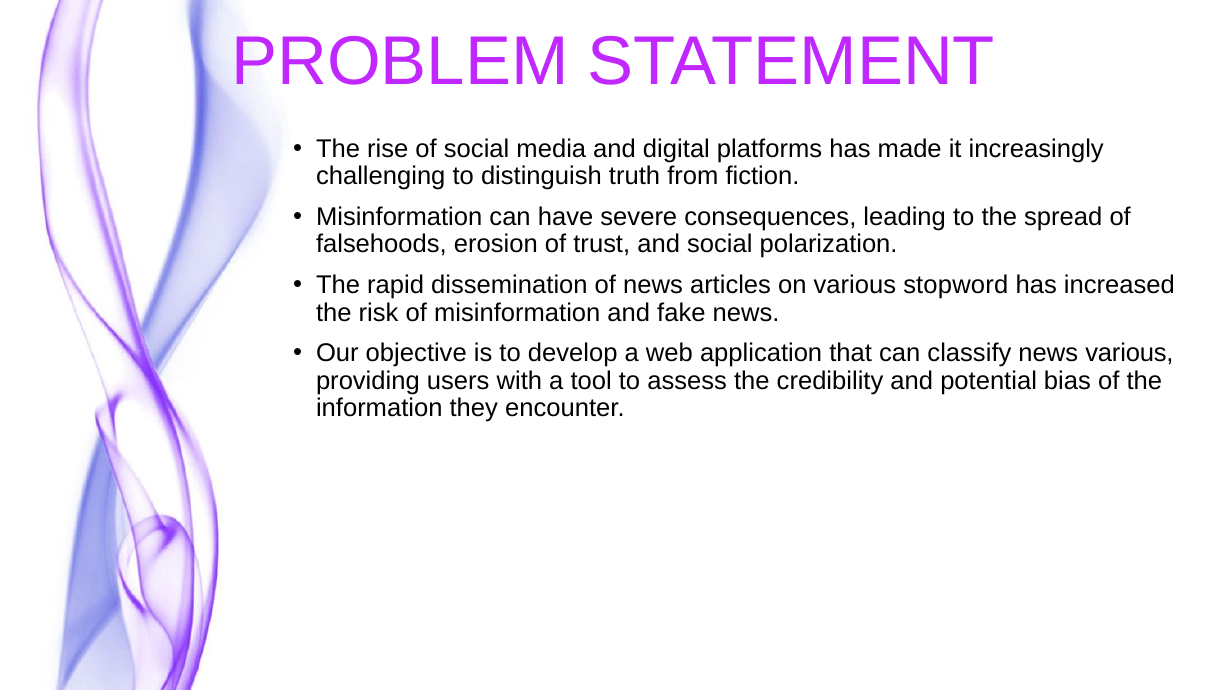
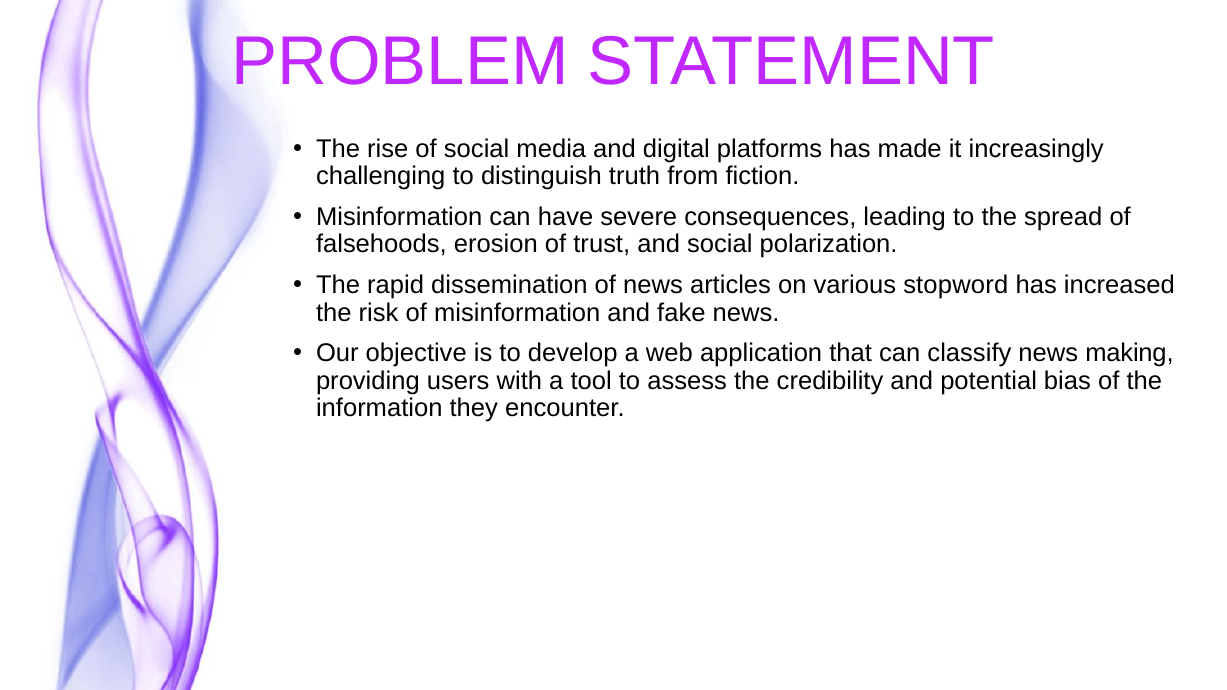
news various: various -> making
